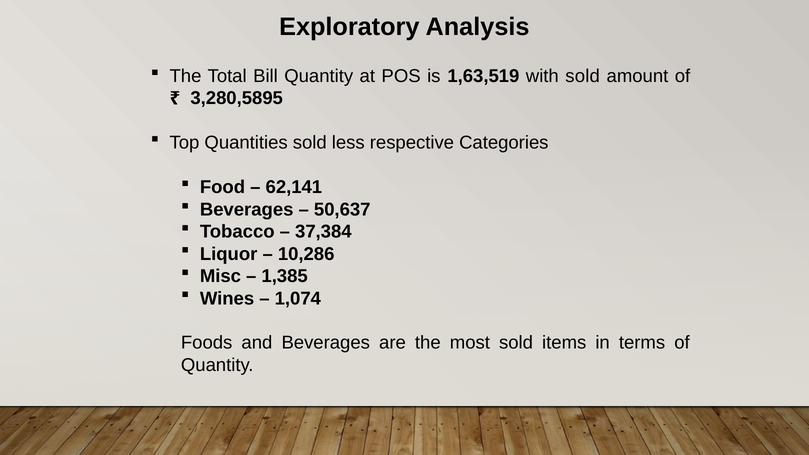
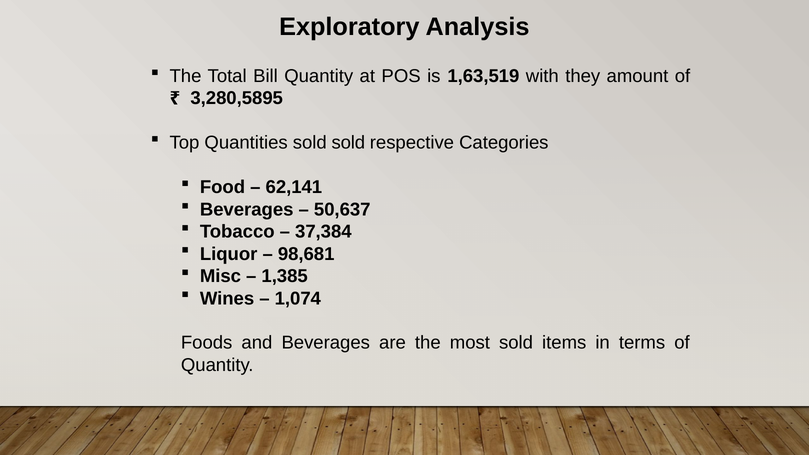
with sold: sold -> they
sold less: less -> sold
10,286: 10,286 -> 98,681
